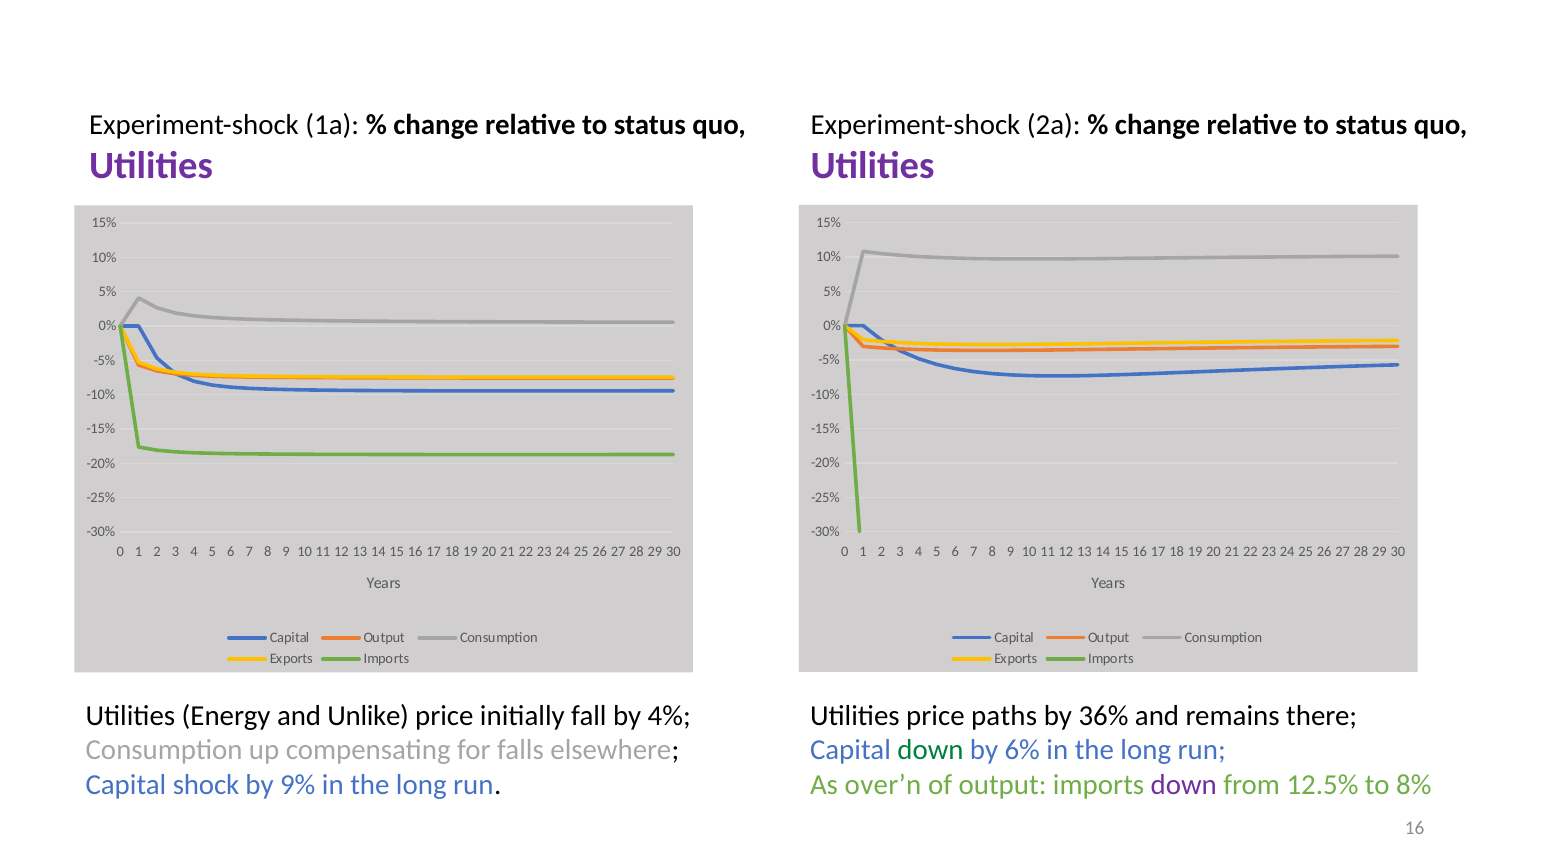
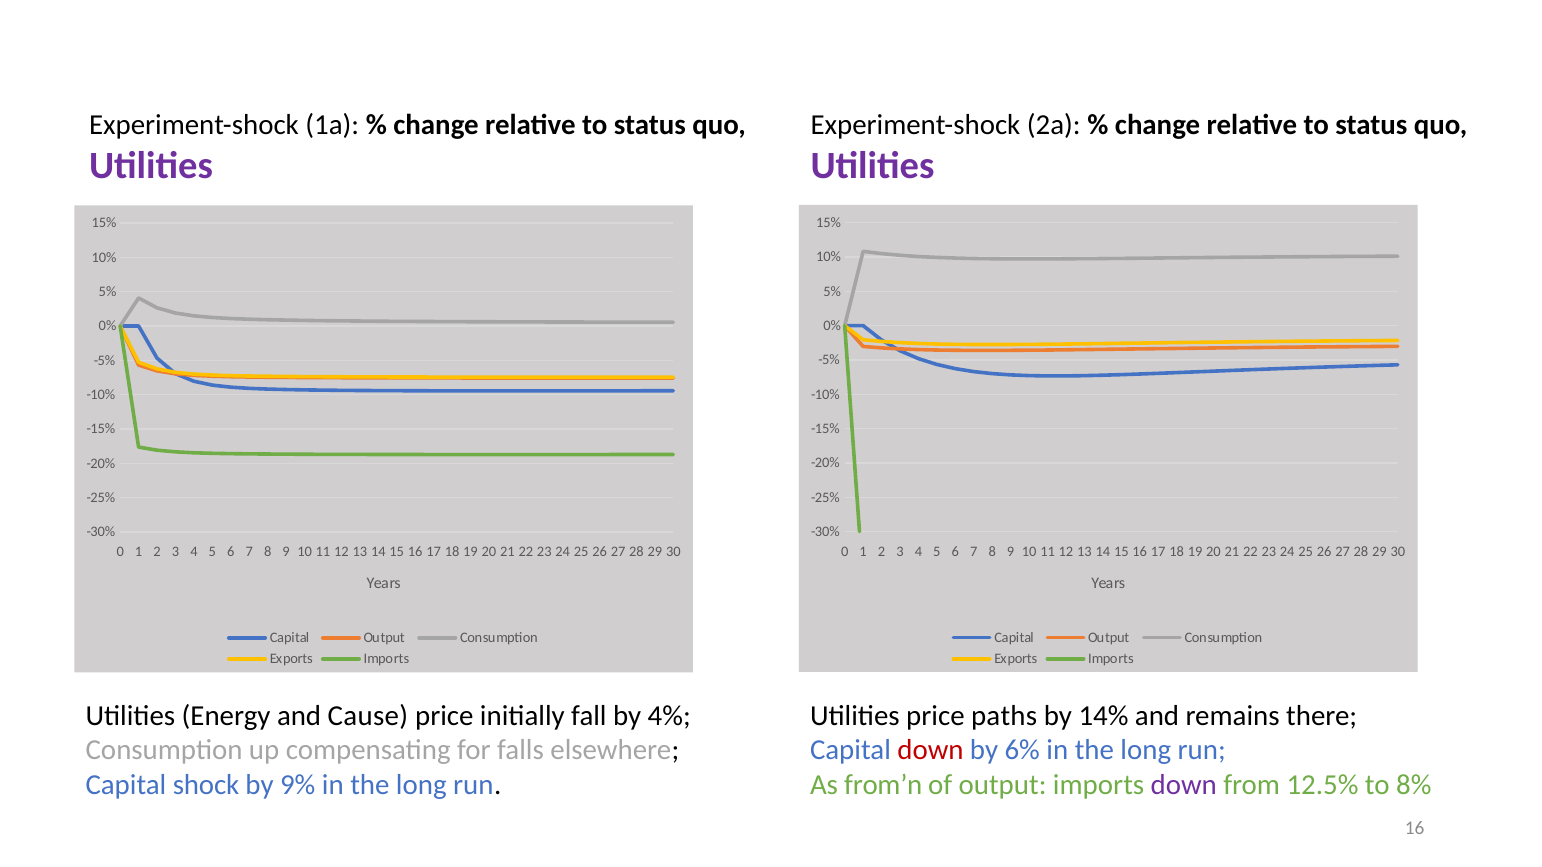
Unlike: Unlike -> Cause
36%: 36% -> 14%
down at (930, 751) colour: green -> red
over’n: over’n -> from’n
